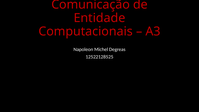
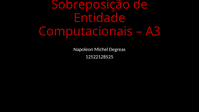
Comunicação: Comunicação -> Sobreposição
